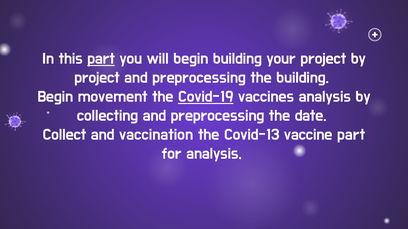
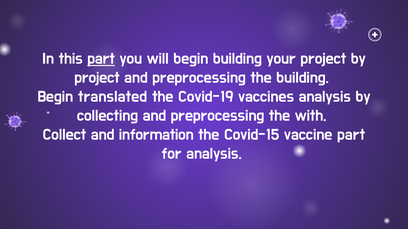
movement: movement -> translated
Covid-19 underline: present -> none
date: date -> with
vaccination: vaccination -> information
Covid-13: Covid-13 -> Covid-15
